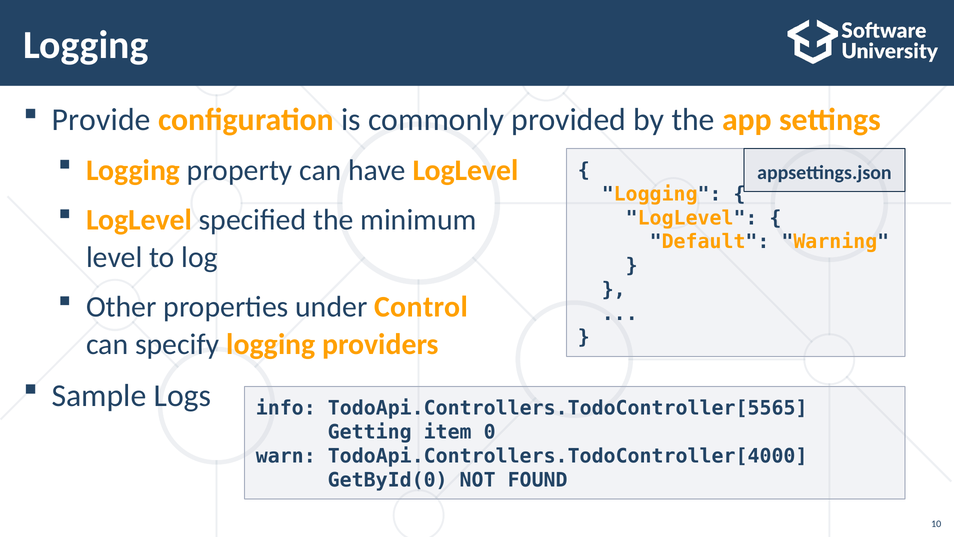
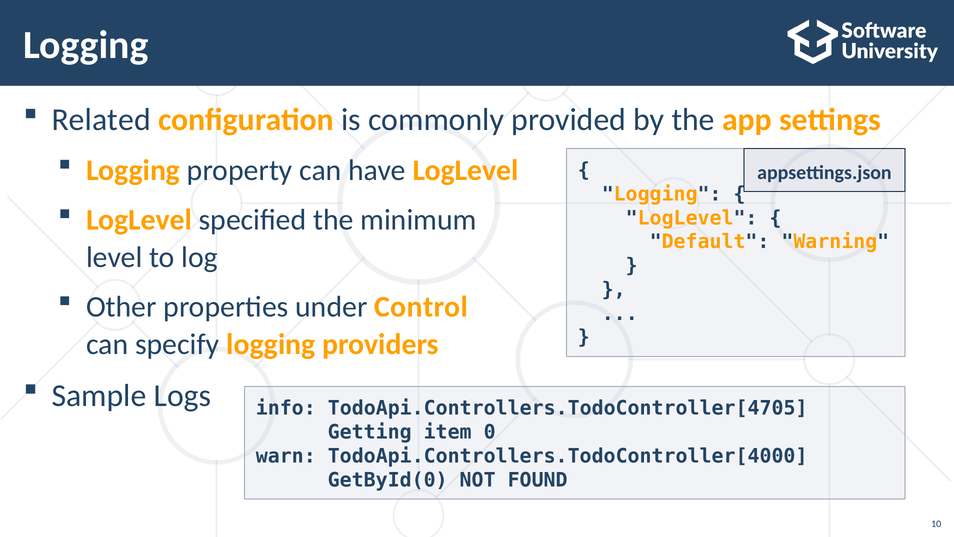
Provide: Provide -> Related
TodoApi.Controllers.TodoController[5565: TodoApi.Controllers.TodoController[5565 -> TodoApi.Controllers.TodoController[4705
